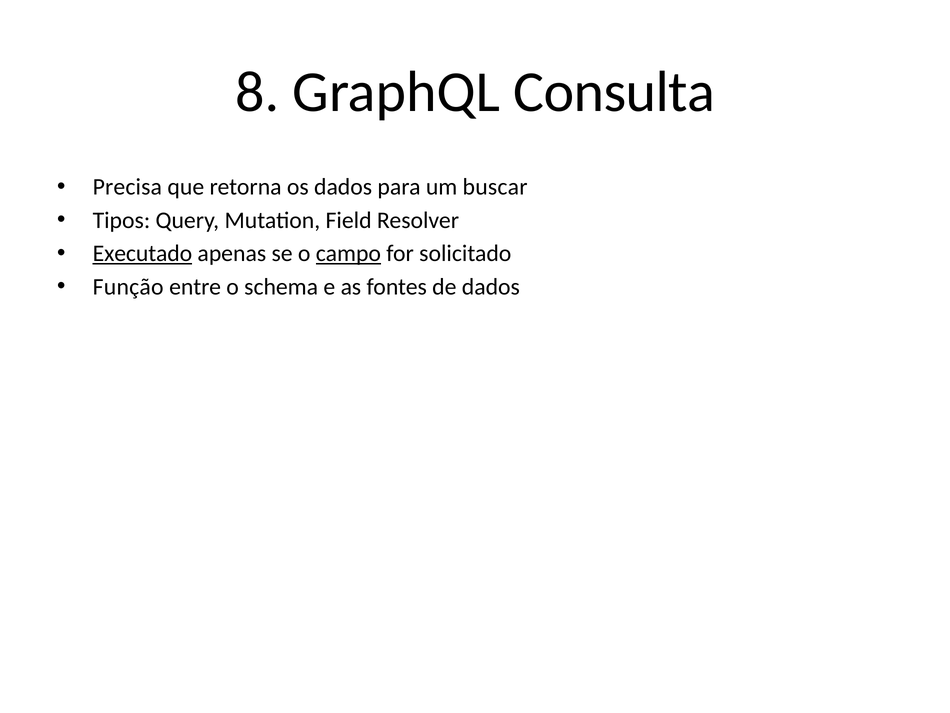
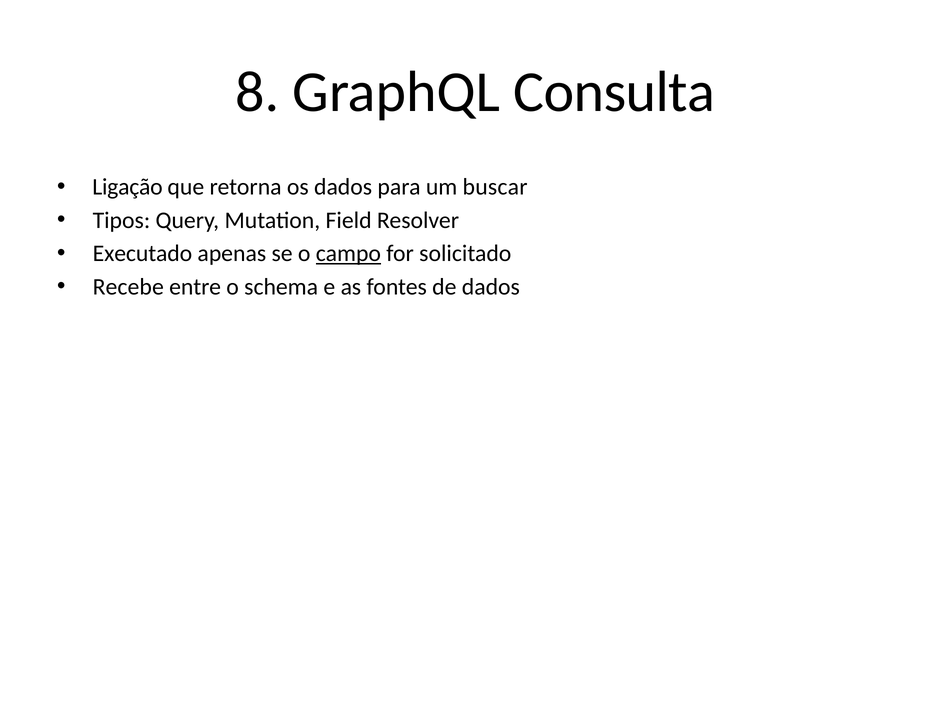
Precisa: Precisa -> Ligação
Executado underline: present -> none
Função: Função -> Recebe
